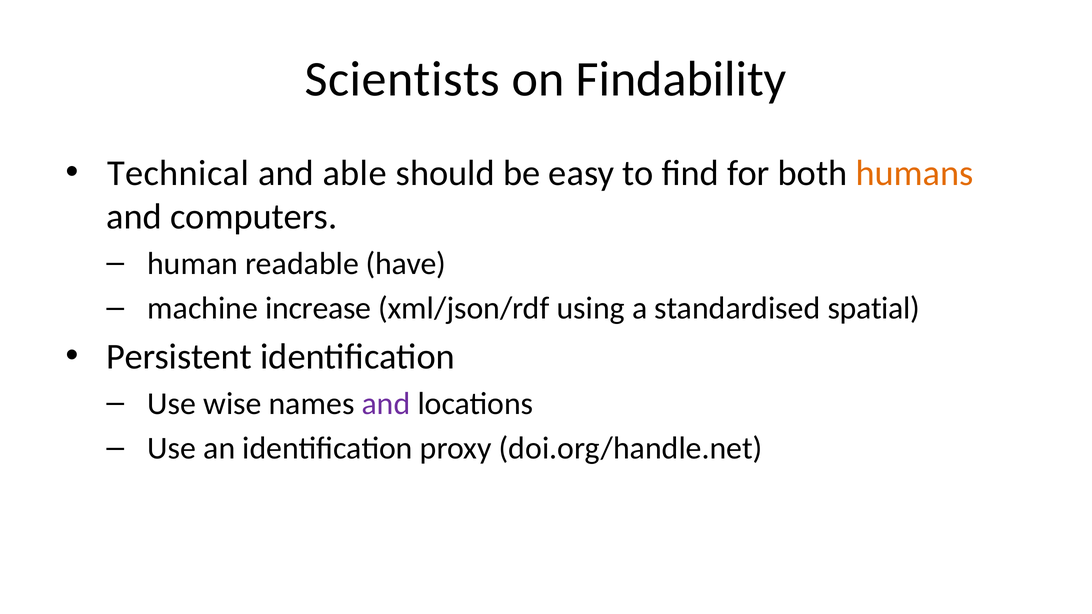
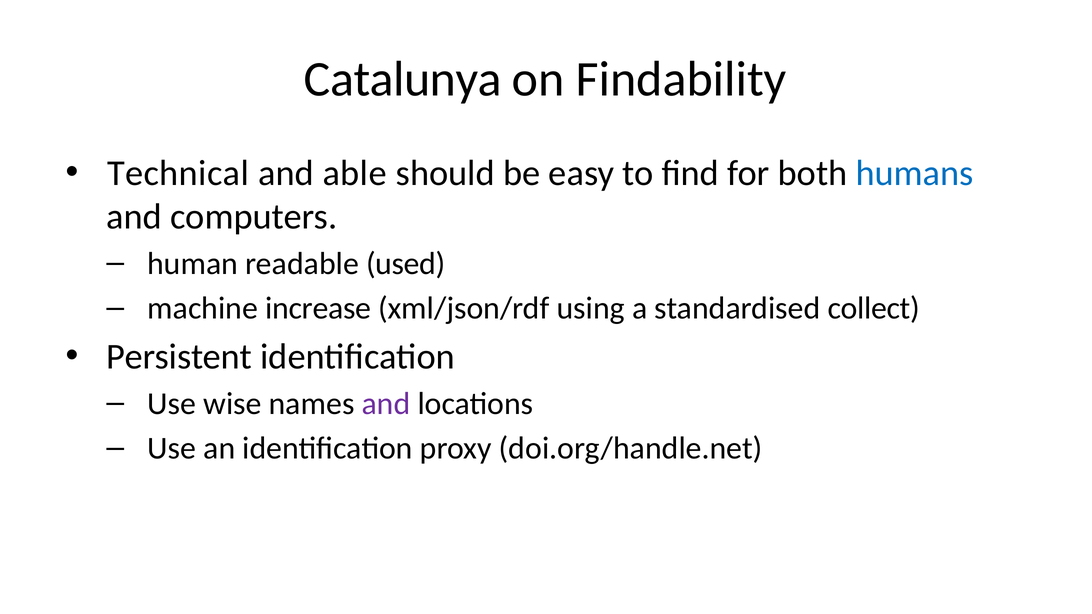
Scientists: Scientists -> Catalunya
humans colour: orange -> blue
have: have -> used
spatial: spatial -> collect
